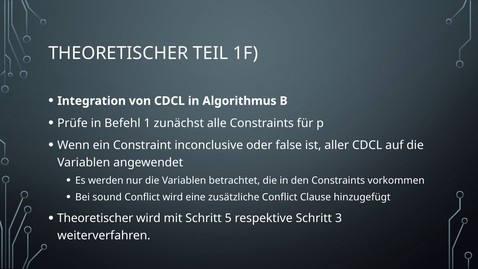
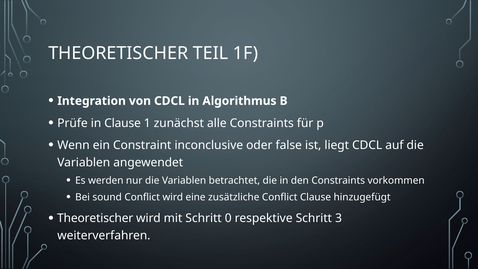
in Befehl: Befehl -> Clause
aller: aller -> liegt
5: 5 -> 0
